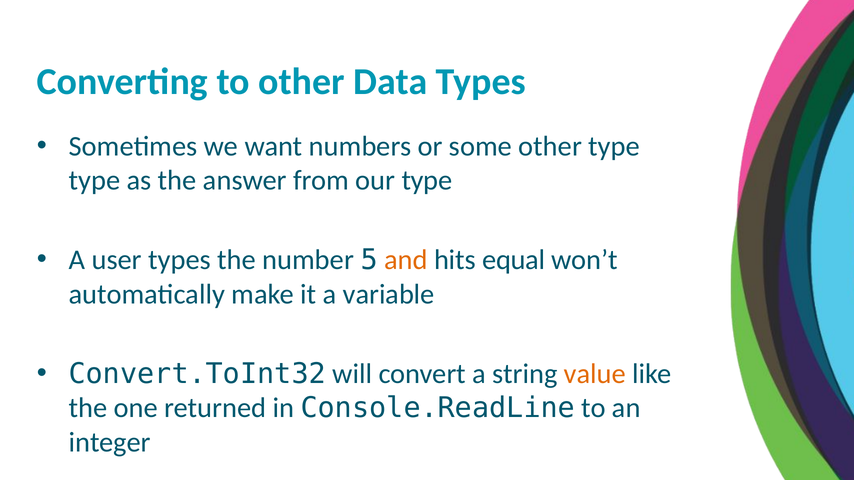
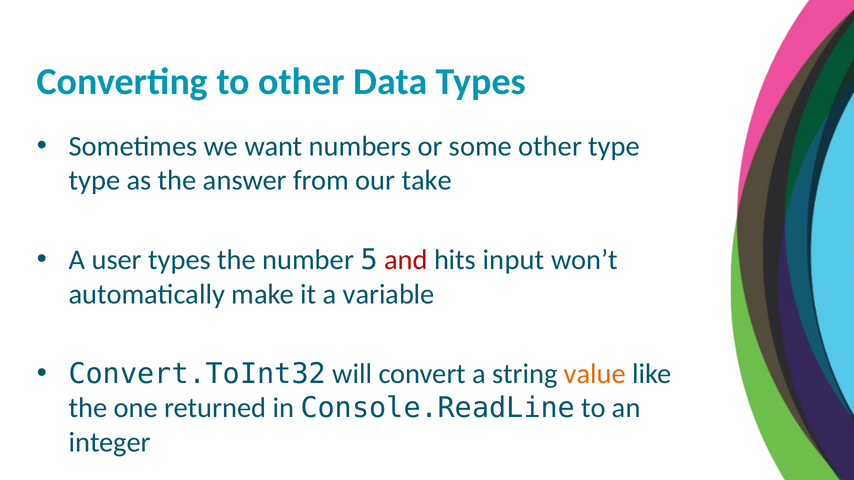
our type: type -> take
and colour: orange -> red
equal: equal -> input
